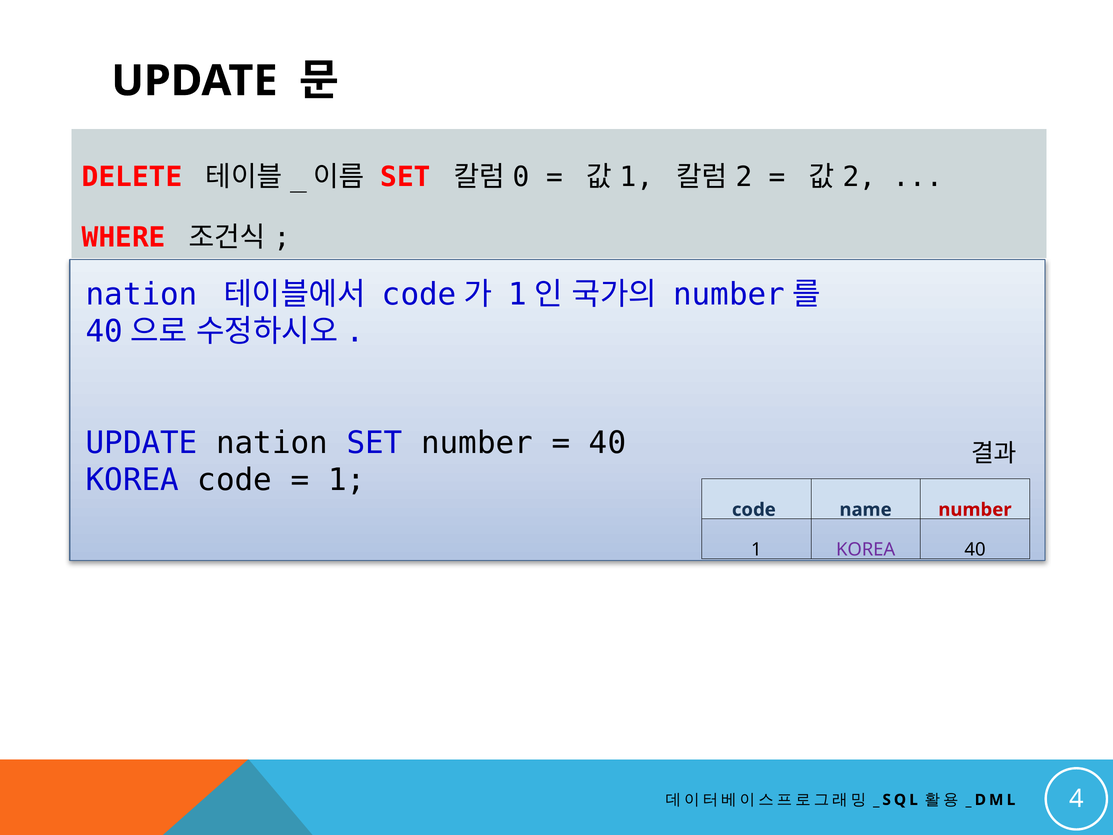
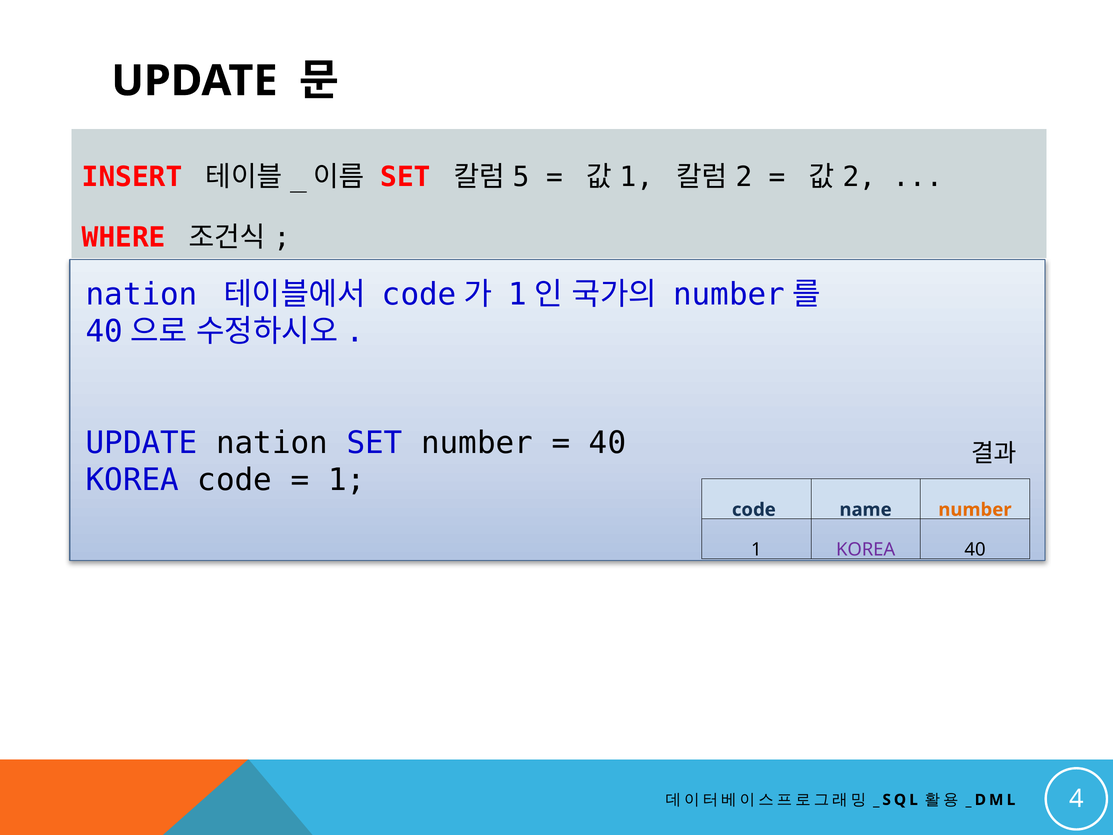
DELETE: DELETE -> INSERT
0: 0 -> 5
number at (975, 510) colour: red -> orange
